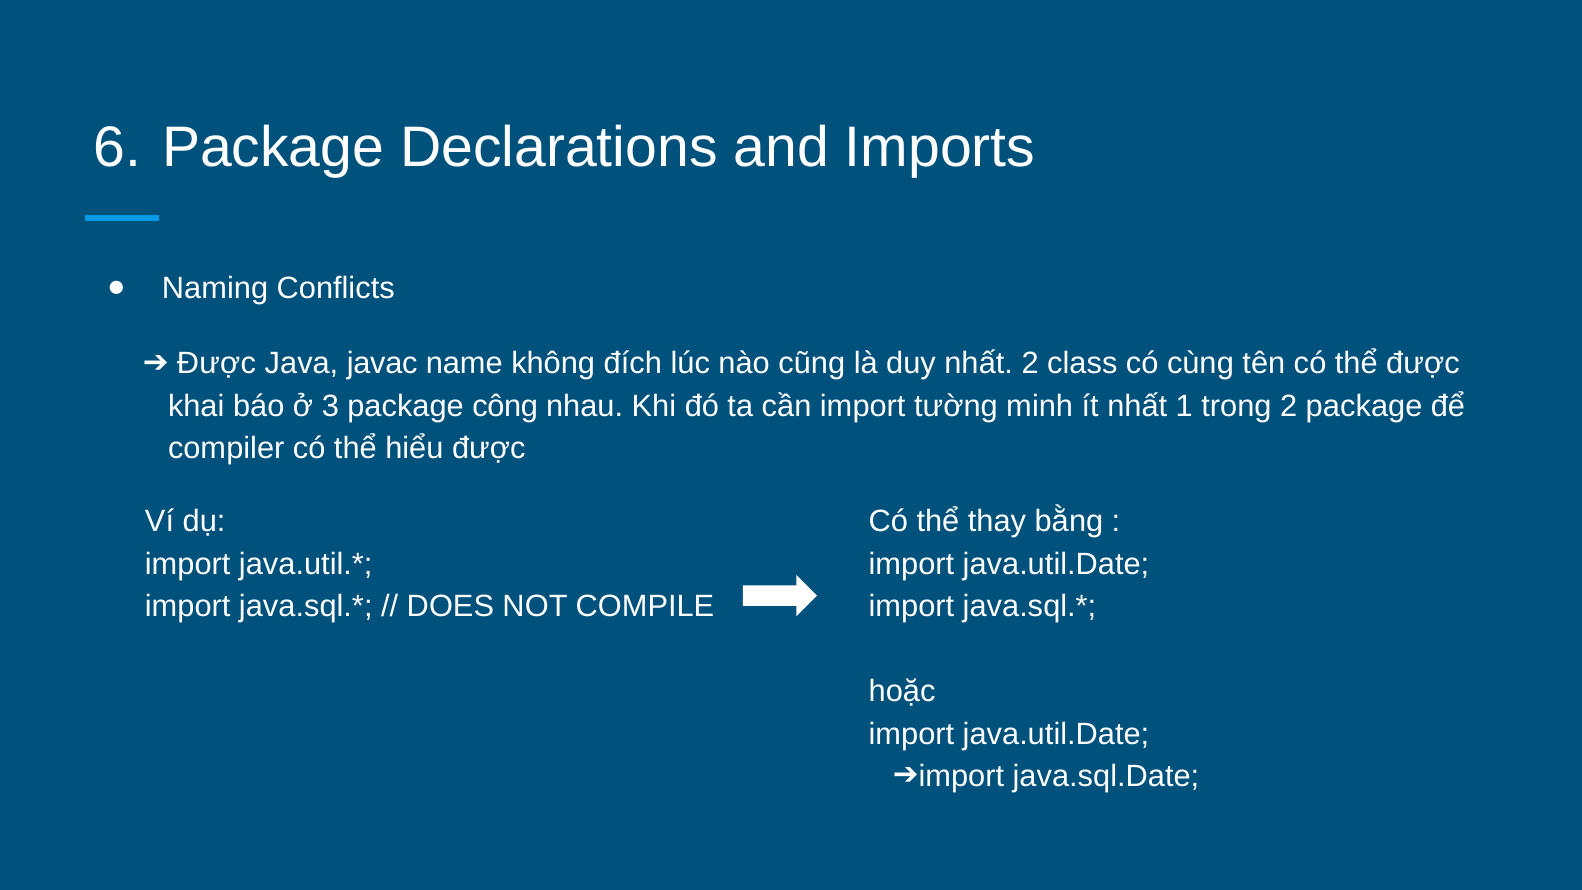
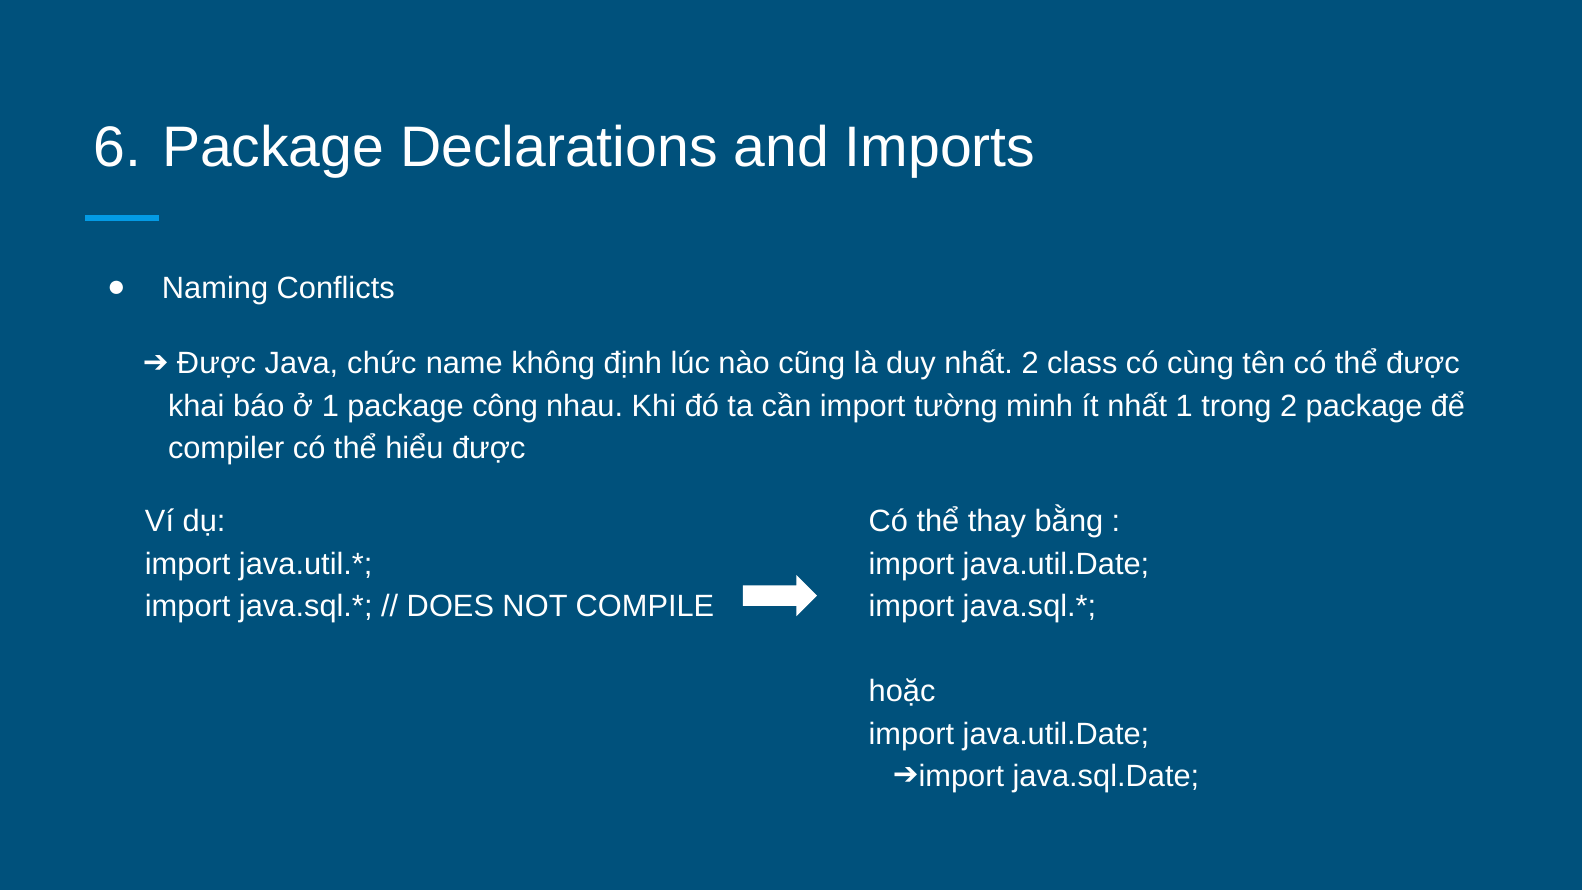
javac: javac -> chức
đích: đích -> định
ở 3: 3 -> 1
